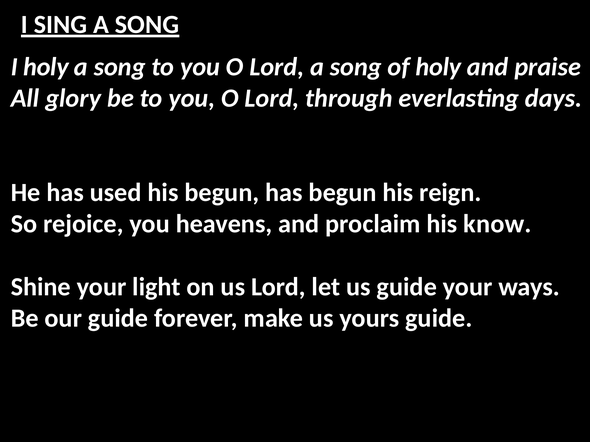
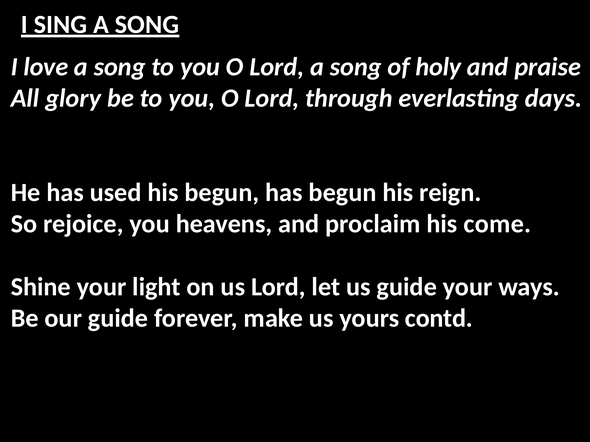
I holy: holy -> love
know: know -> come
yours guide: guide -> contd
